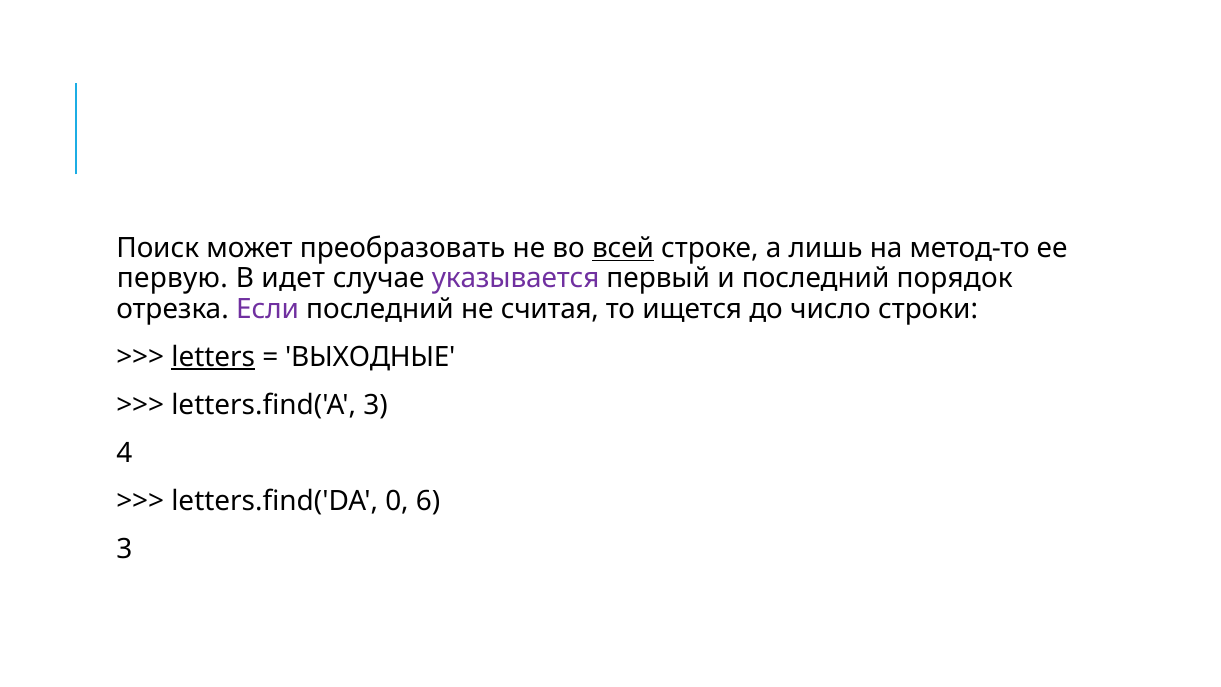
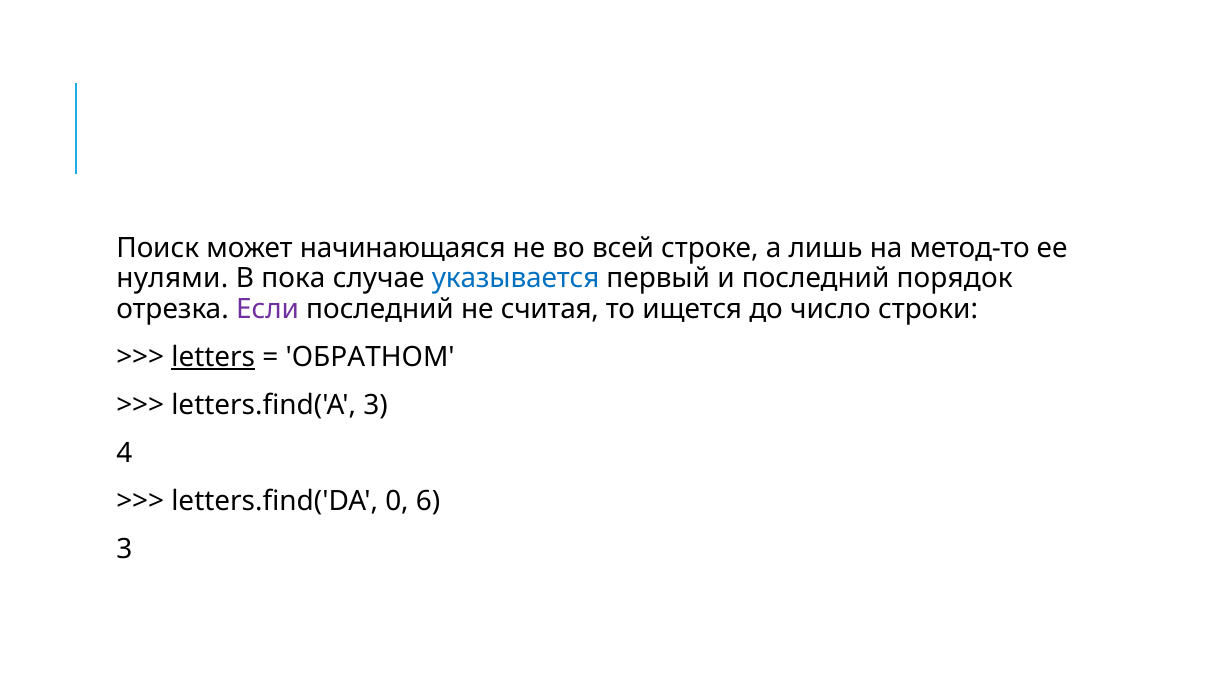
преобразовать: преобразовать -> начинающаяся
всей underline: present -> none
первую: первую -> нулями
идет: идет -> пока
указывается colour: purple -> blue
ВЫХОДНЫЕ: ВЫХОДНЫЕ -> ОБРАТНОМ
